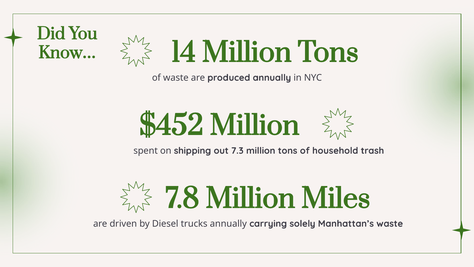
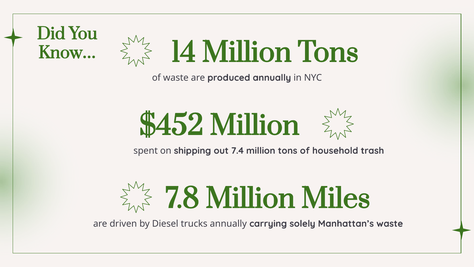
7.3: 7.3 -> 7.4
